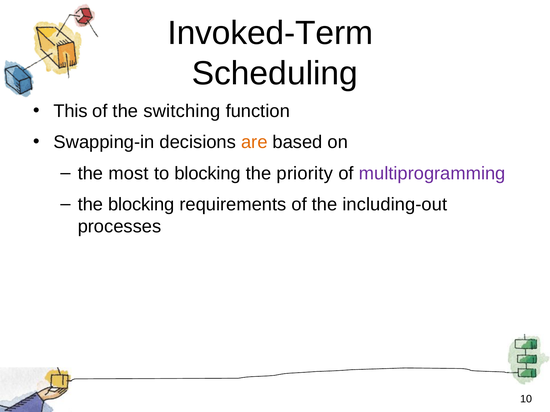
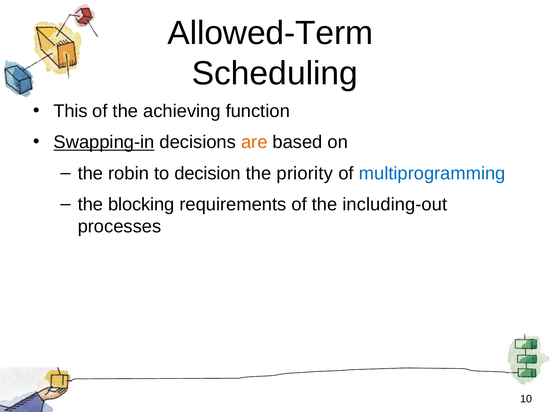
Invoked-Term: Invoked-Term -> Allowed-Term
switching: switching -> achieving
Swapping-in underline: none -> present
most: most -> robin
to blocking: blocking -> decision
multiprogramming colour: purple -> blue
